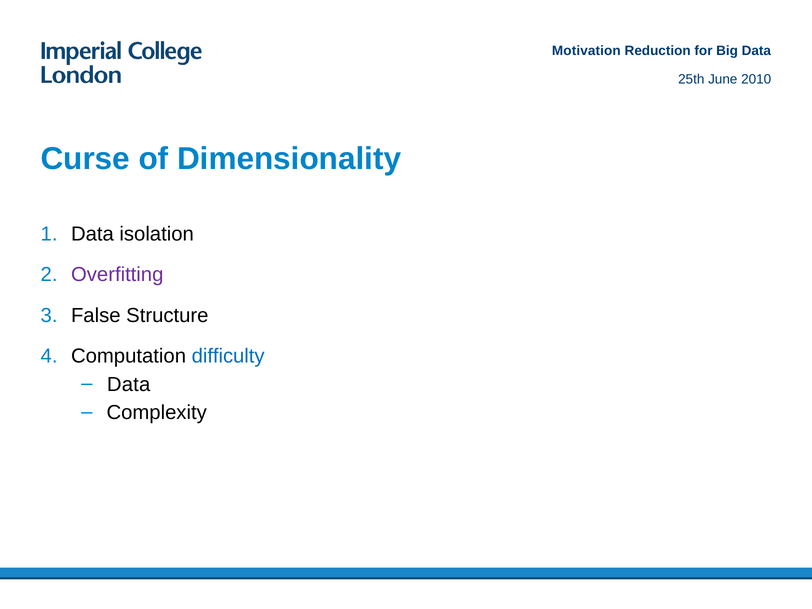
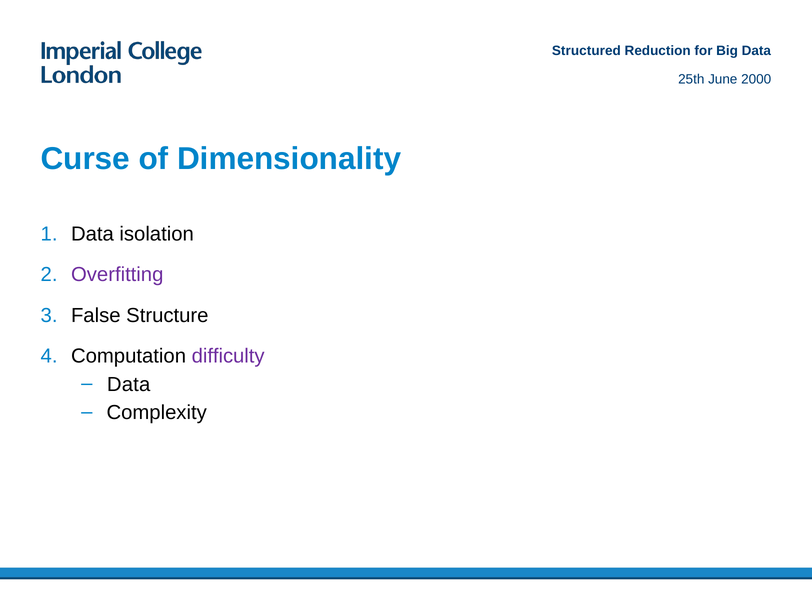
Motivation: Motivation -> Structured
2010: 2010 -> 2000
difficulty colour: blue -> purple
